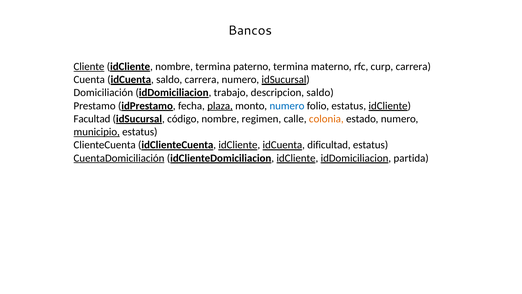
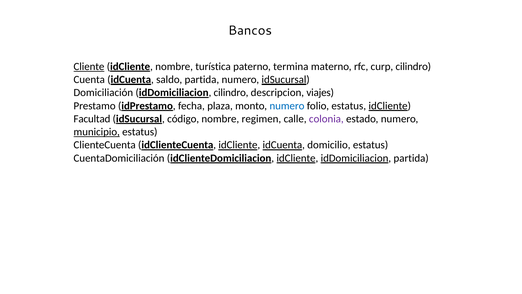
nombre termina: termina -> turística
curp carrera: carrera -> cilindro
saldo carrera: carrera -> partida
idDomiciliacion trabajo: trabajo -> cilindro
descripcion saldo: saldo -> viajes
plaza underline: present -> none
colonia colour: orange -> purple
dificultad: dificultad -> domicilio
CuentaDomiciliación underline: present -> none
